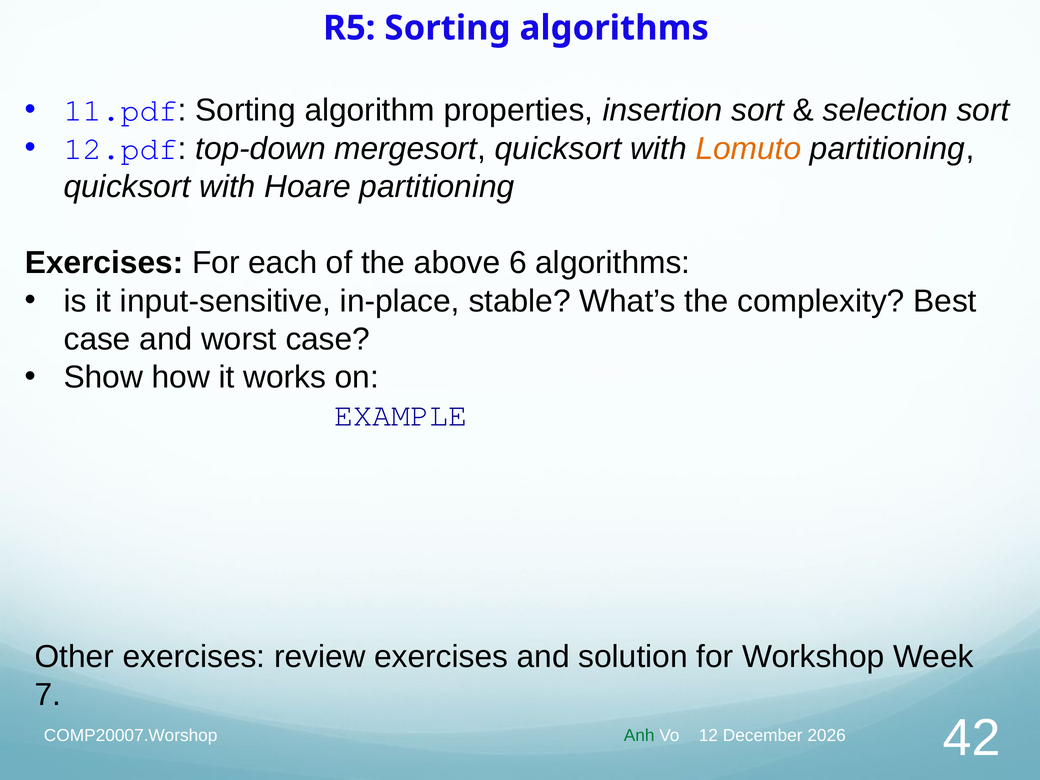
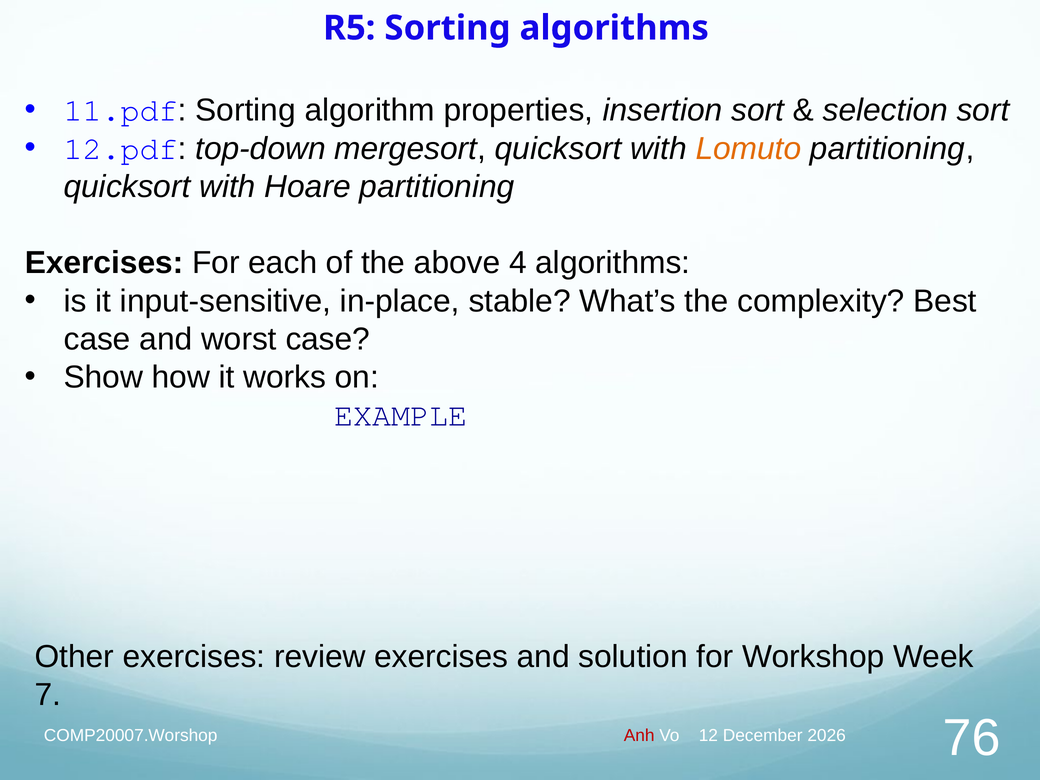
6: 6 -> 4
Anh colour: green -> red
42: 42 -> 76
